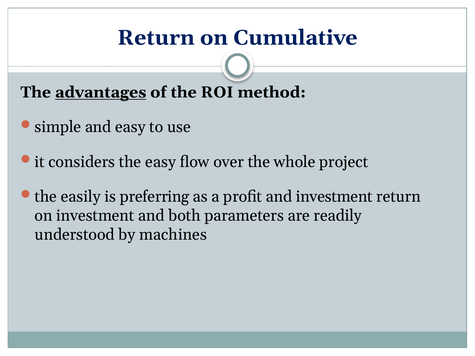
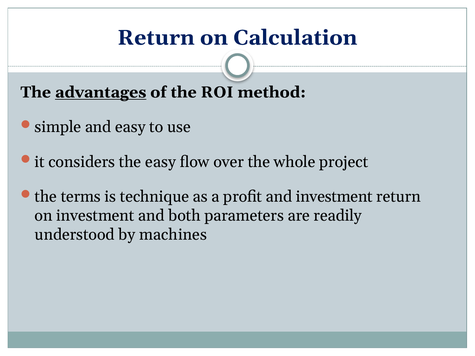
Cumulative: Cumulative -> Calculation
easily: easily -> terms
preferring: preferring -> technique
